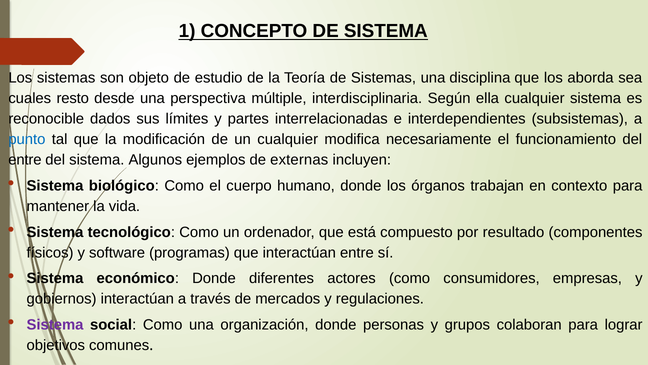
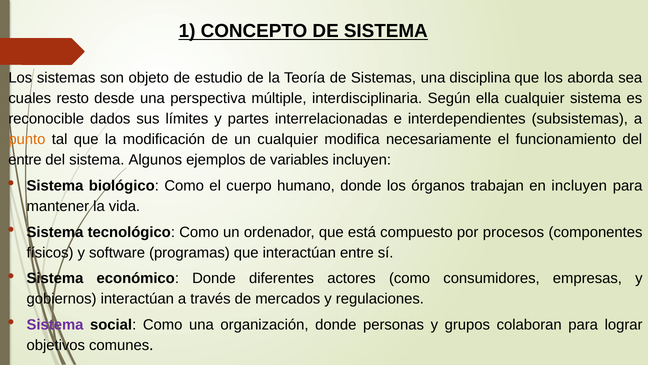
punto colour: blue -> orange
externas: externas -> variables
en contexto: contexto -> incluyen
resultado: resultado -> procesos
